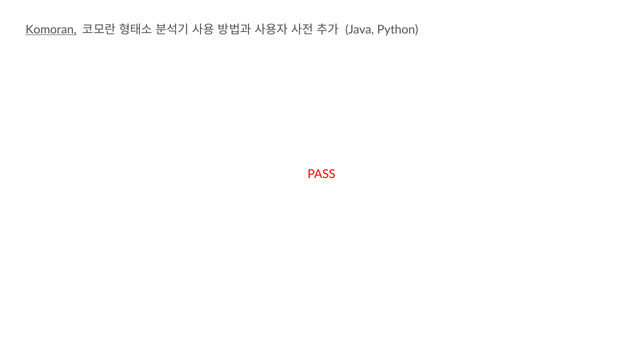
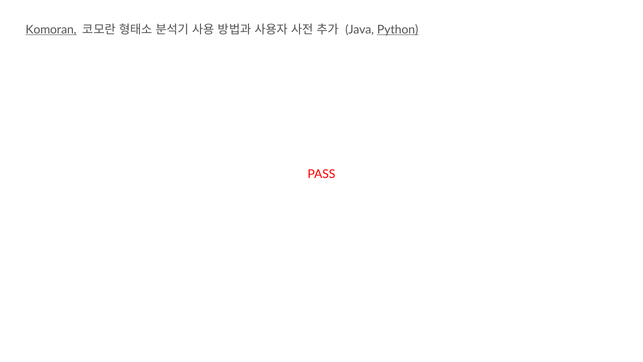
Python underline: none -> present
